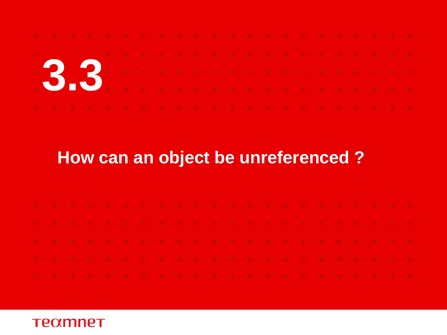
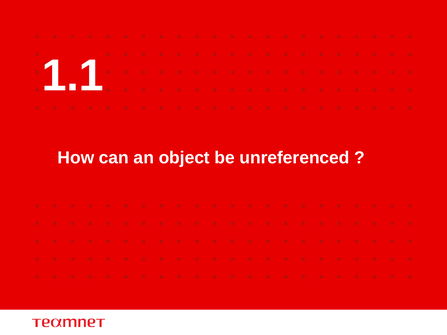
3.3: 3.3 -> 1.1
